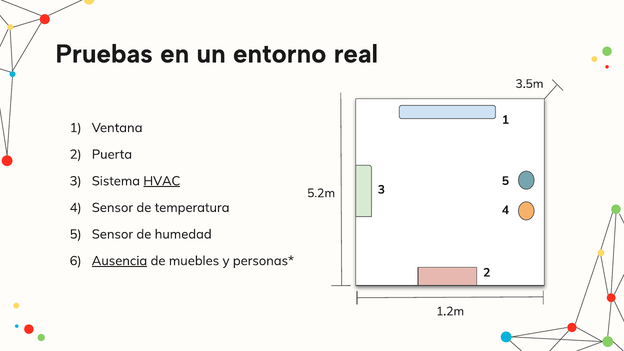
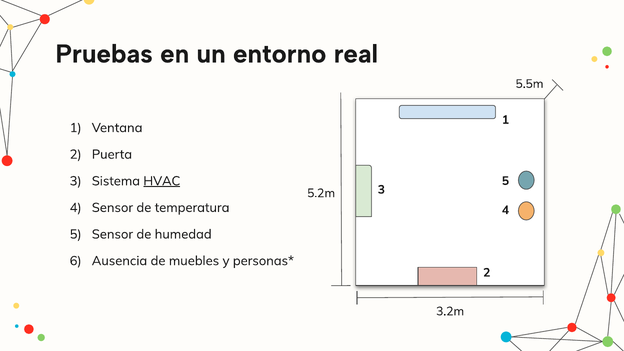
3.5m: 3.5m -> 5.5m
Ausencia underline: present -> none
1.2m: 1.2m -> 3.2m
